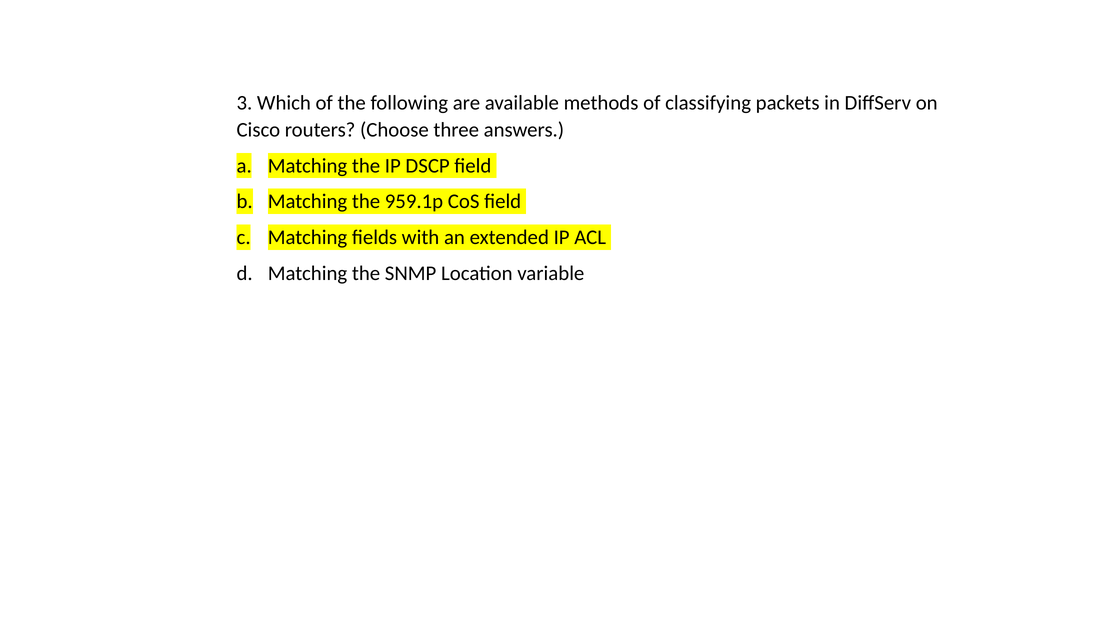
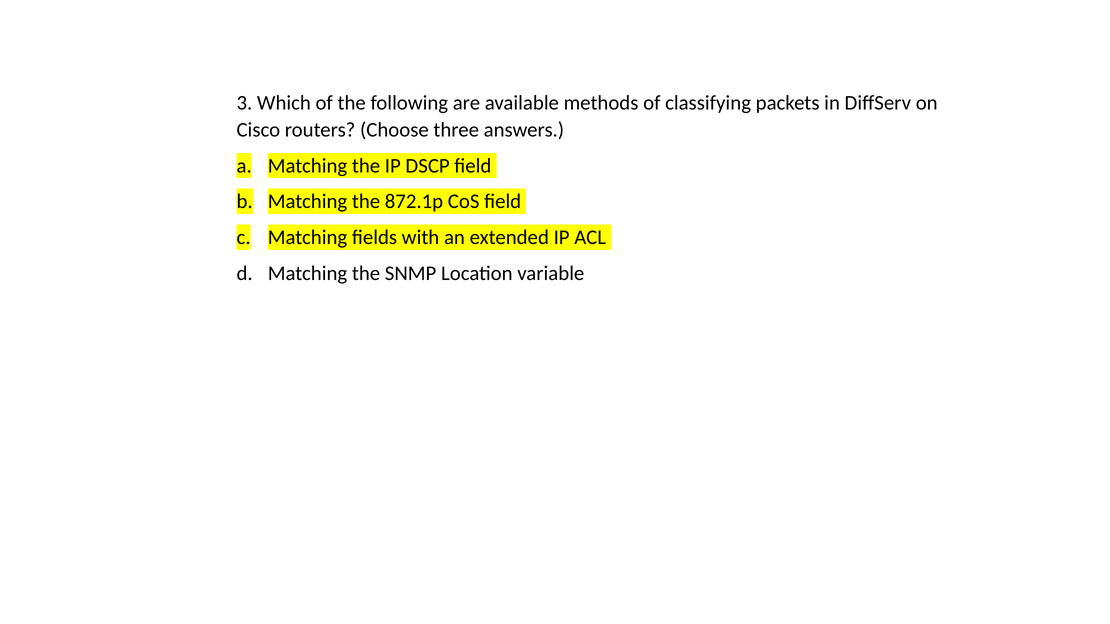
959.1p: 959.1p -> 872.1p
